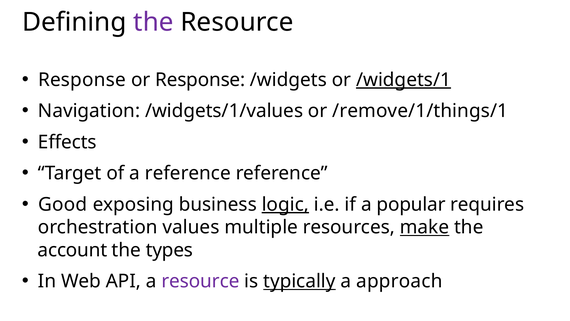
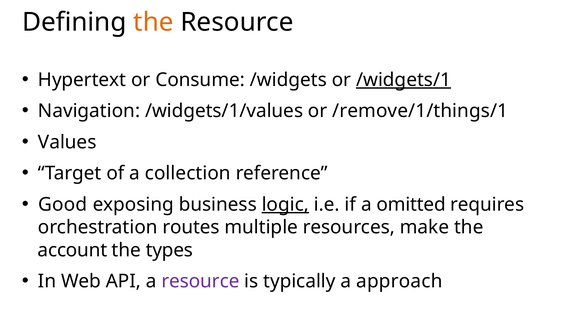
the at (153, 22) colour: purple -> orange
Response at (82, 80): Response -> Hypertext
or Response: Response -> Consume
Effects: Effects -> Values
a reference: reference -> collection
popular: popular -> omitted
values: values -> routes
make underline: present -> none
typically underline: present -> none
